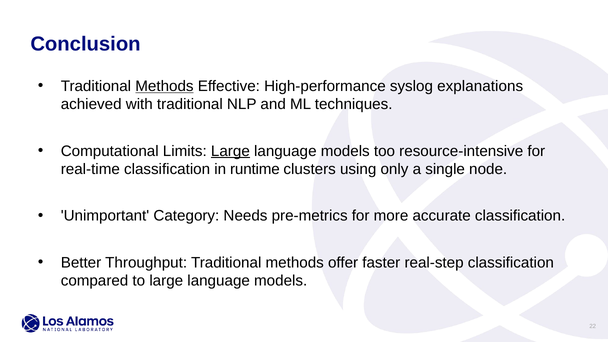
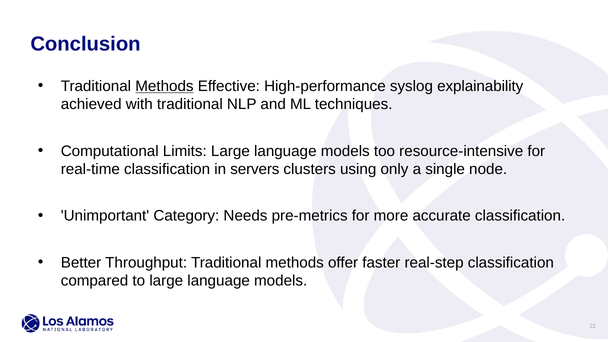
explanations: explanations -> explainability
Large at (230, 151) underline: present -> none
runtime: runtime -> servers
